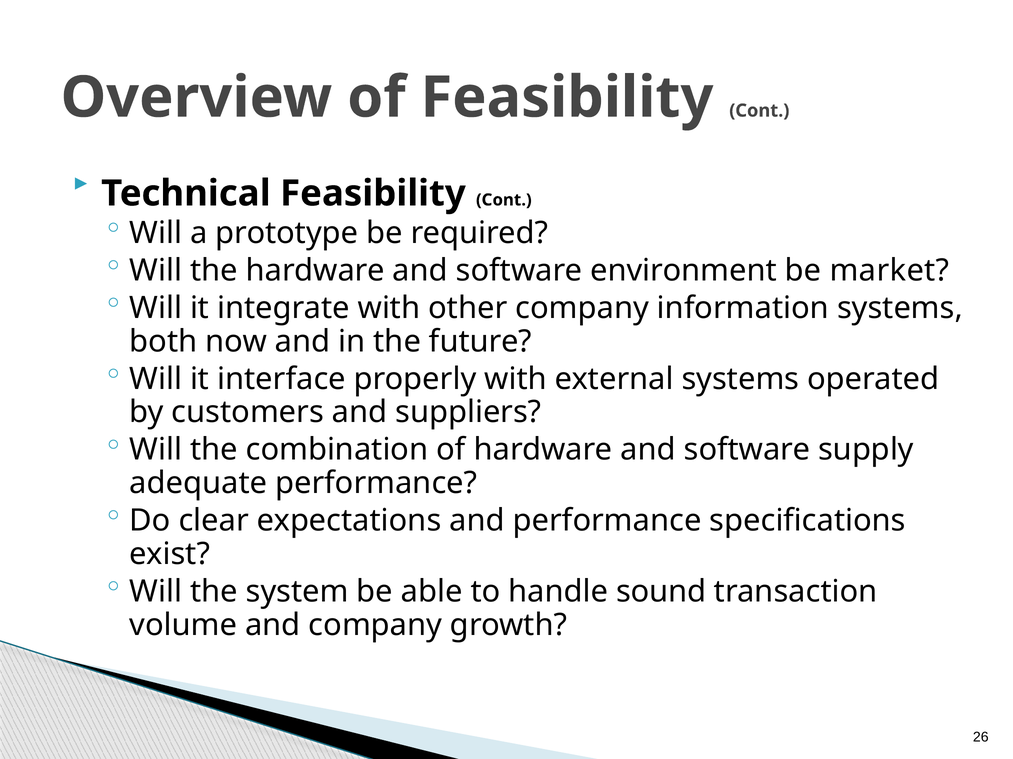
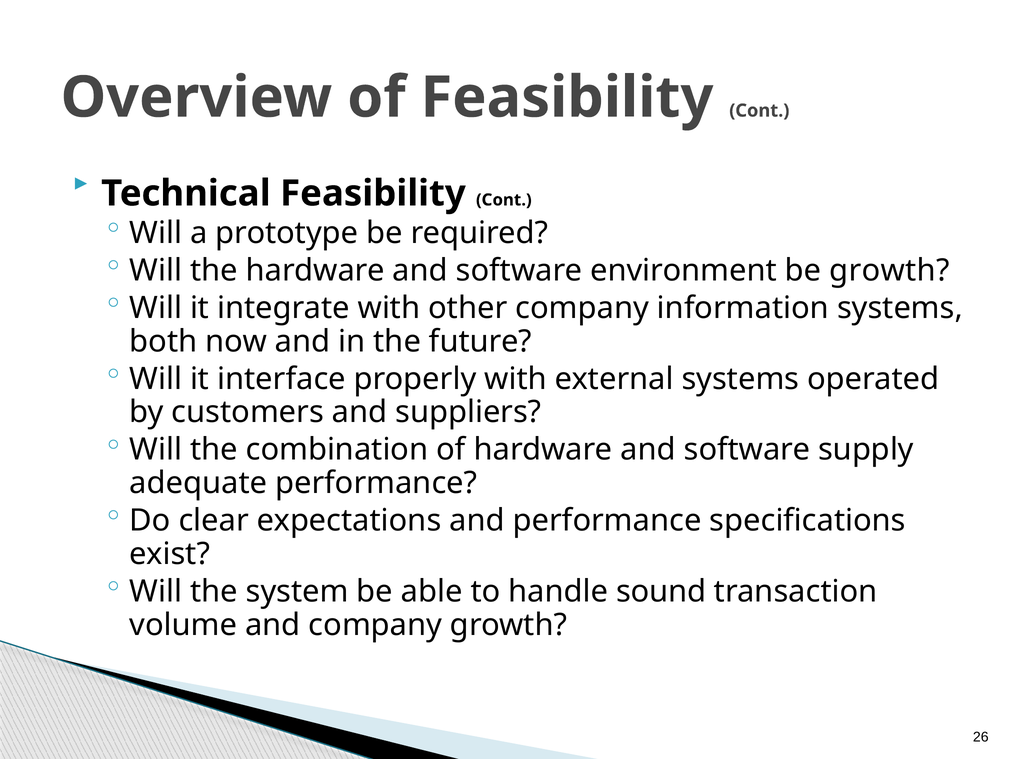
be market: market -> growth
